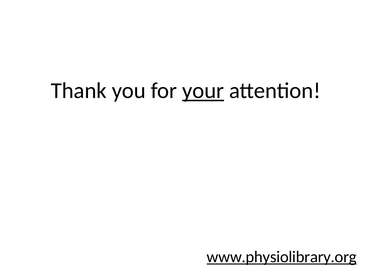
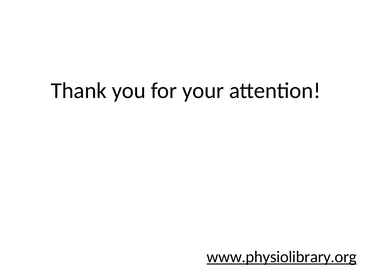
your underline: present -> none
